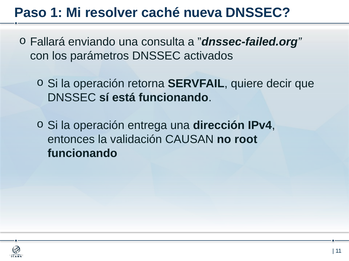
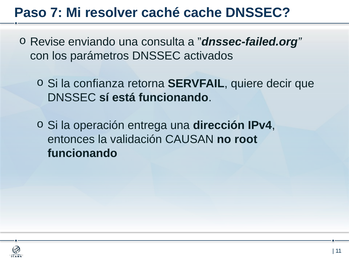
1: 1 -> 7
nueva: nueva -> cache
Fallará: Fallará -> Revise
operación at (99, 84): operación -> confianza
